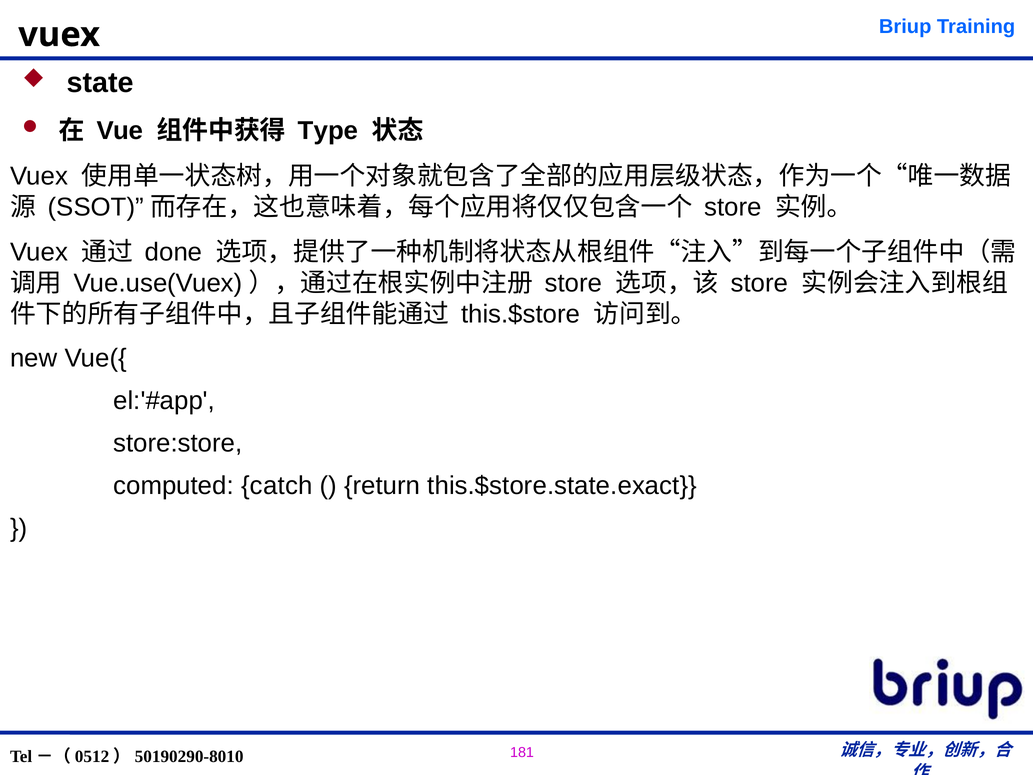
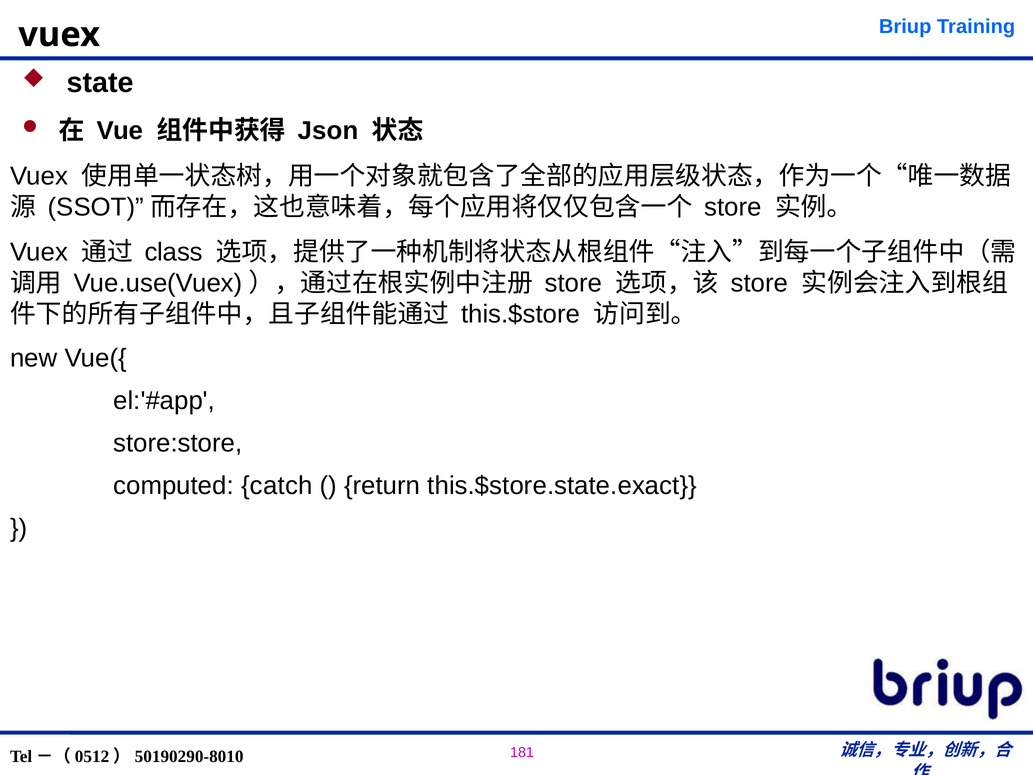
Type: Type -> Json
done: done -> class
